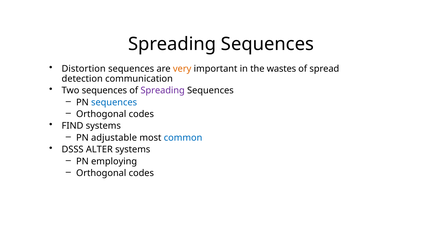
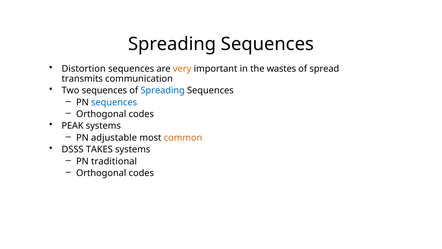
detection: detection -> transmits
Spreading at (163, 90) colour: purple -> blue
FIND: FIND -> PEAK
common colour: blue -> orange
ALTER: ALTER -> TAKES
employing: employing -> traditional
